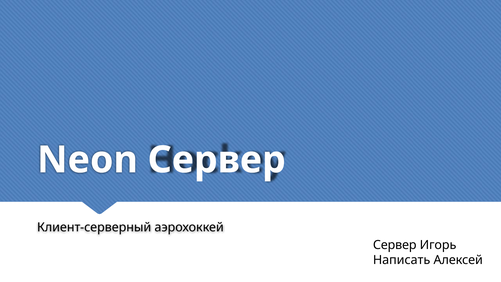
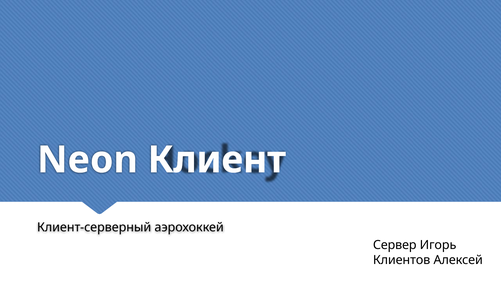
Neon Сервер: Сервер -> Клиент
Написать: Написать -> Клиентов
